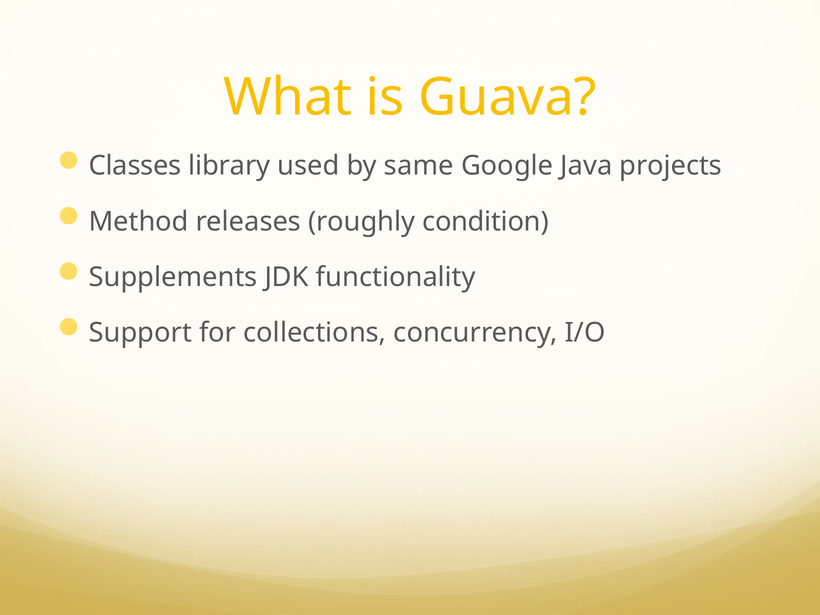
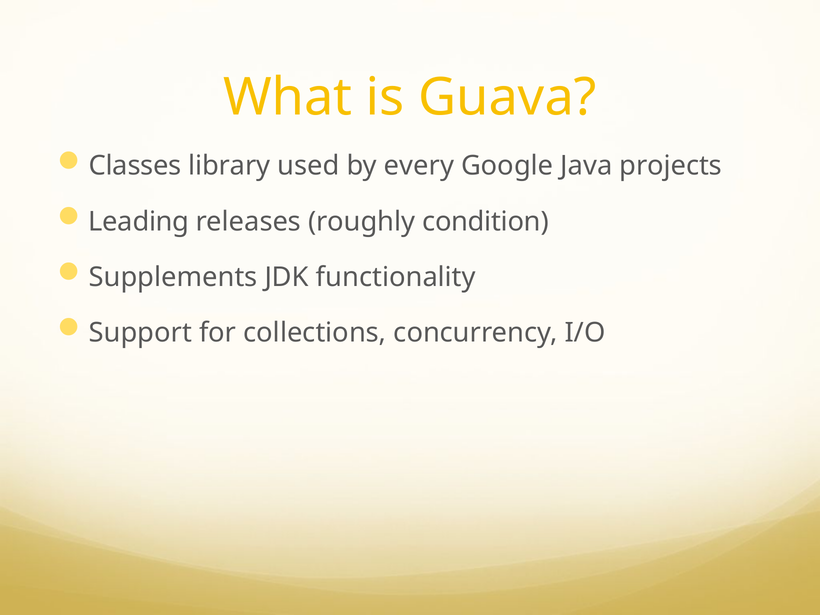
same: same -> every
Method: Method -> Leading
